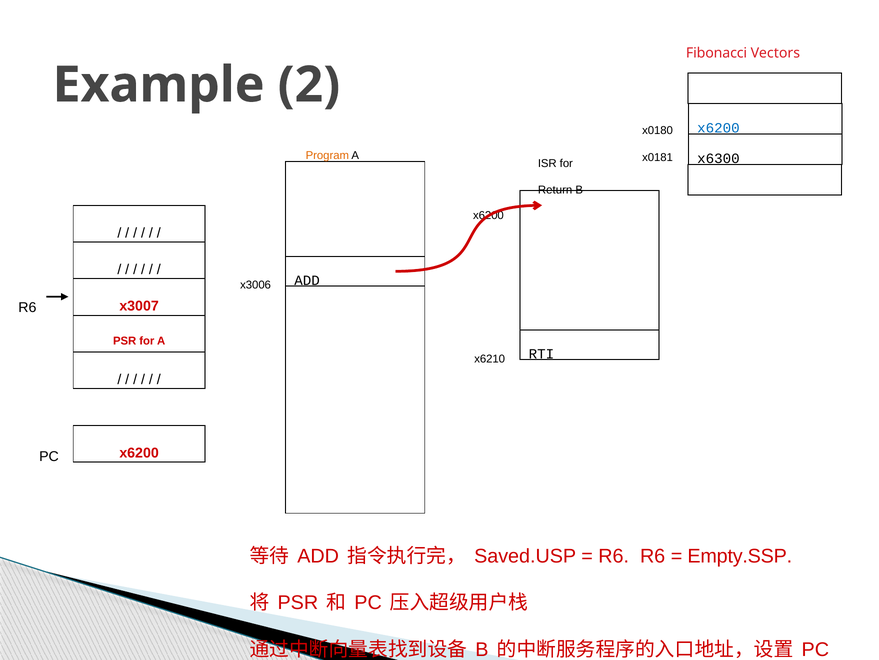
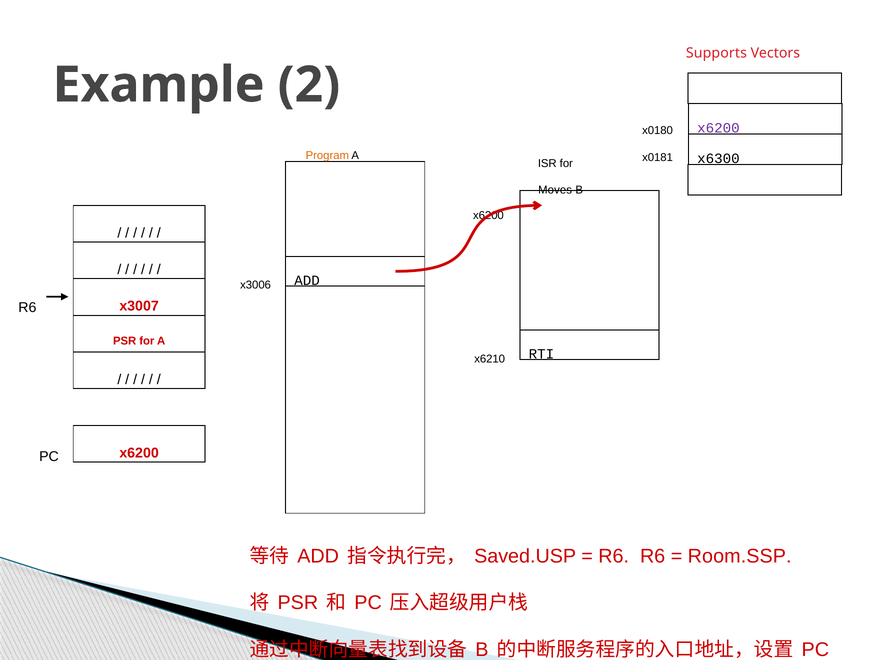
Fibonacci: Fibonacci -> Supports
x6200 at (718, 128) colour: blue -> purple
Return: Return -> Moves
Empty.SSP: Empty.SSP -> Room.SSP
